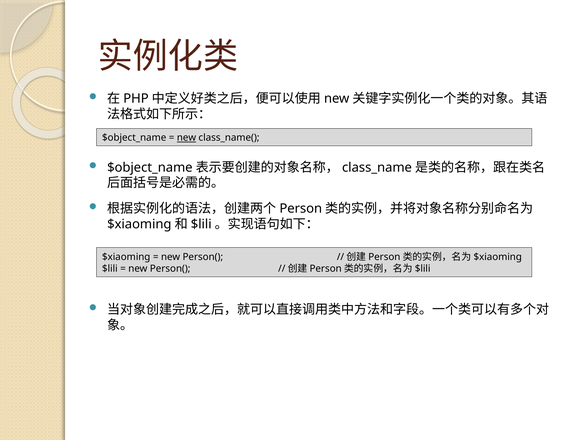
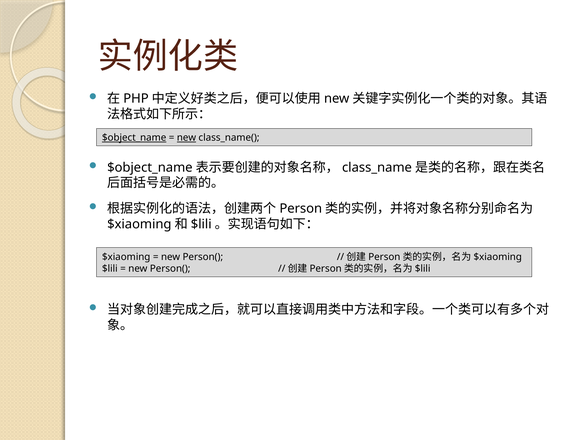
$object_name underline: none -> present
